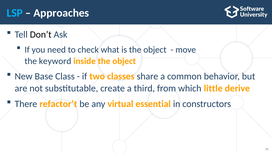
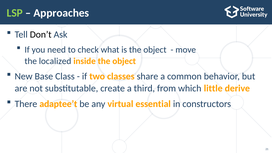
LSP colour: light blue -> light green
keyword: keyword -> localized
refactor’t: refactor’t -> adaptee’t
